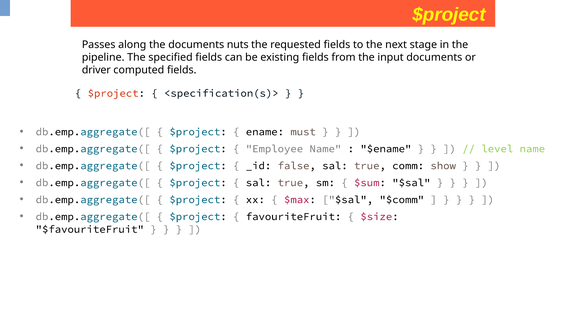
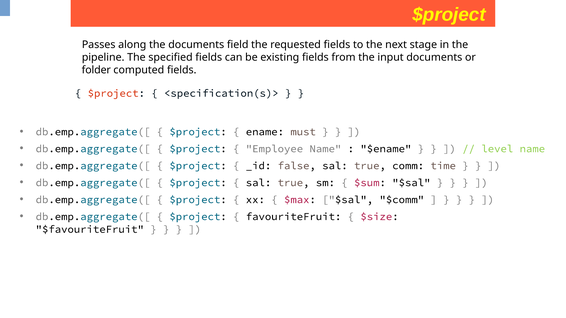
nuts: nuts -> field
driver: driver -> folder
show: show -> time
